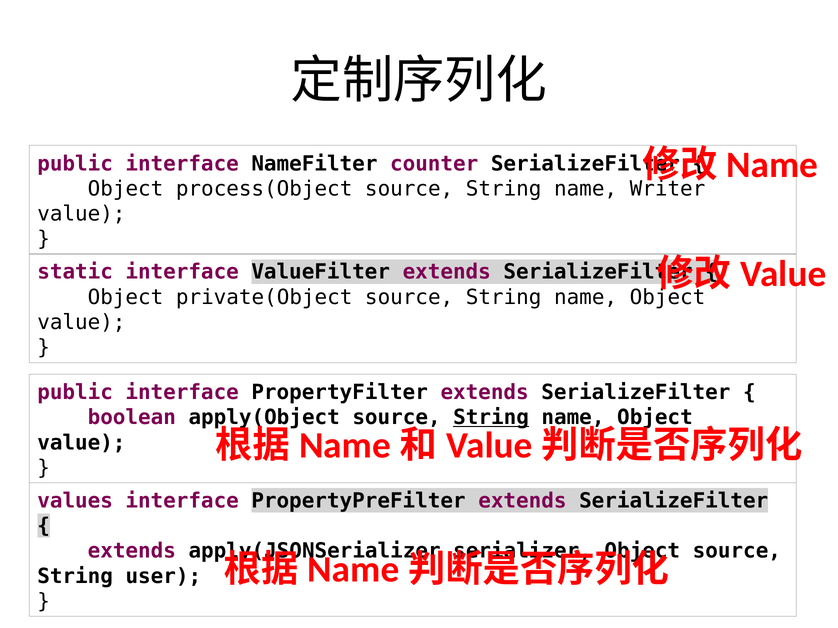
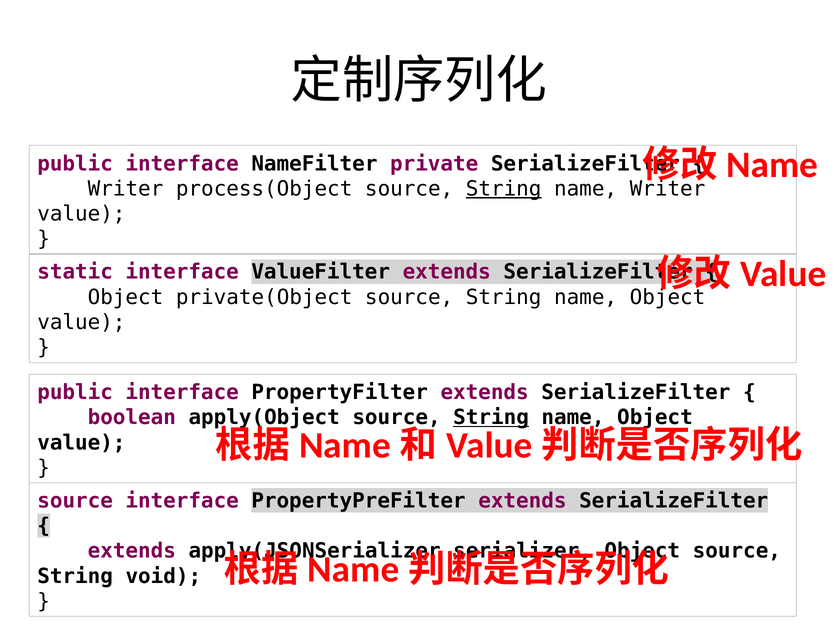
counter: counter -> private
Object at (126, 189): Object -> Writer
String at (504, 189) underline: none -> present
values at (75, 501): values -> source
user: user -> void
